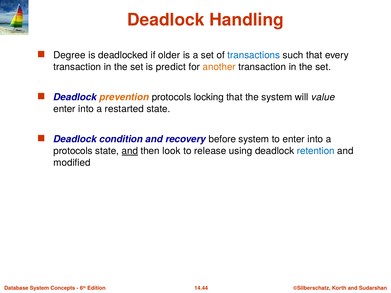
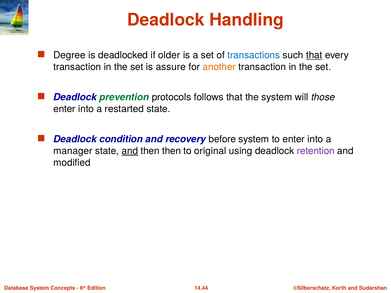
that at (314, 55) underline: none -> present
predict: predict -> assure
prevention colour: orange -> green
locking: locking -> follows
value: value -> those
protocols at (73, 151): protocols -> manager
then look: look -> then
release: release -> original
retention colour: blue -> purple
